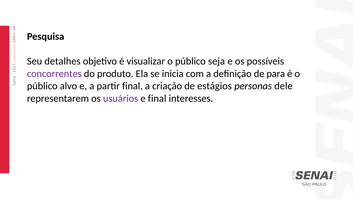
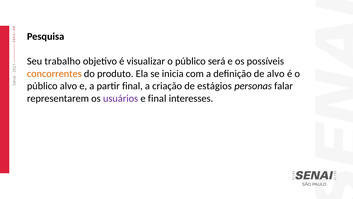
detalhes: detalhes -> trabalho
seja: seja -> será
concorrentes colour: purple -> orange
de para: para -> alvo
dele: dele -> falar
